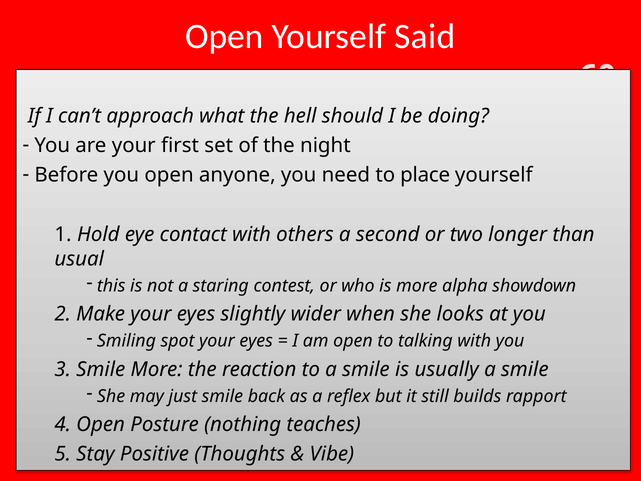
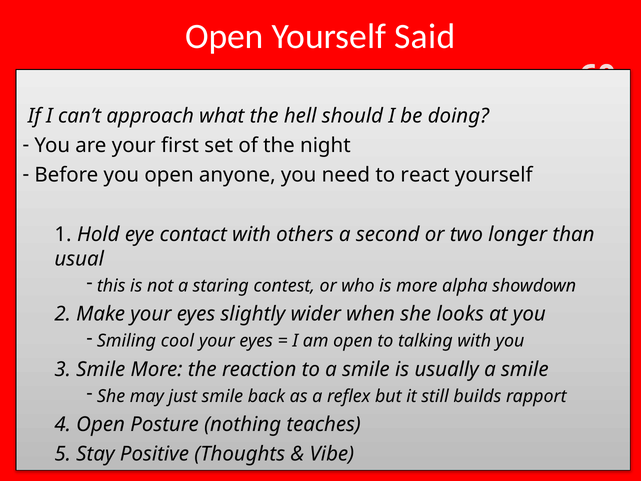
place: place -> react
spot: spot -> cool
